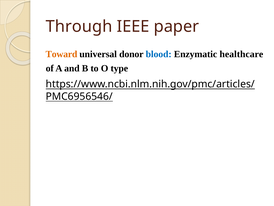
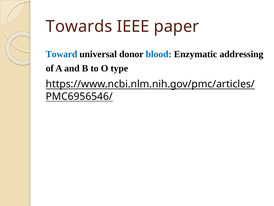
Through: Through -> Towards
Toward colour: orange -> blue
healthcare: healthcare -> addressing
